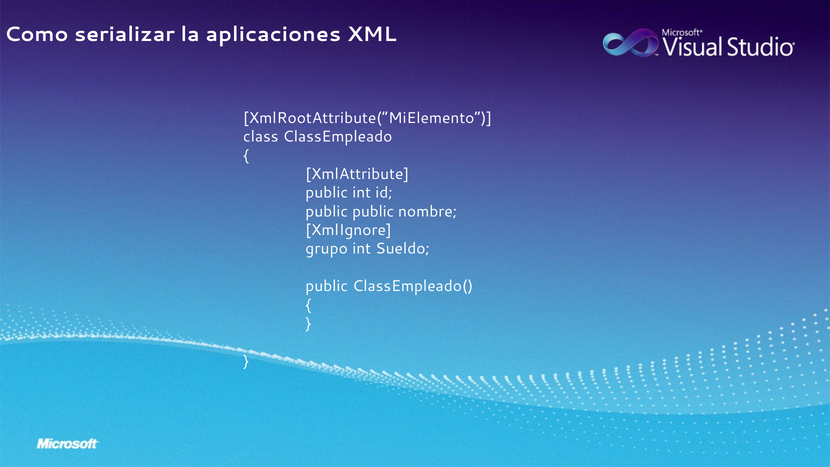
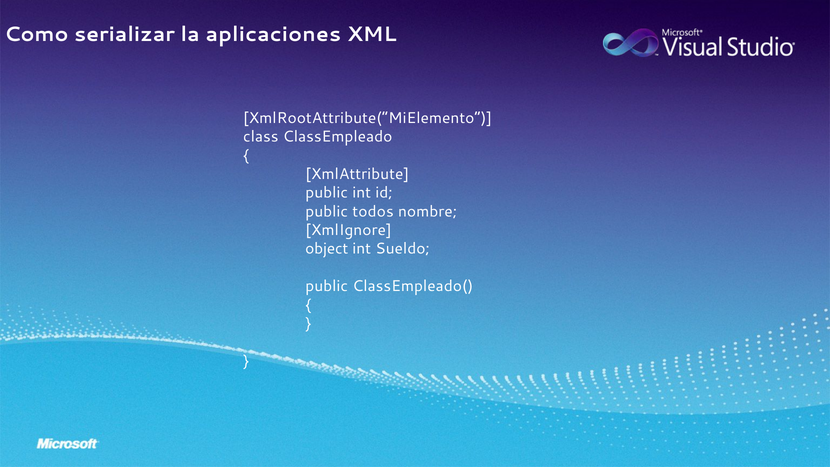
public public: public -> todos
grupo: grupo -> object
